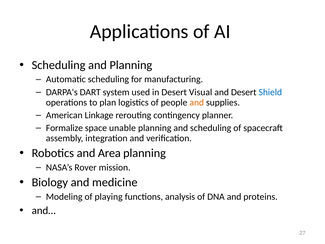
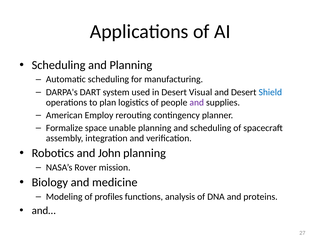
and at (197, 102) colour: orange -> purple
Linkage: Linkage -> Employ
Area: Area -> John
playing: playing -> profiles
